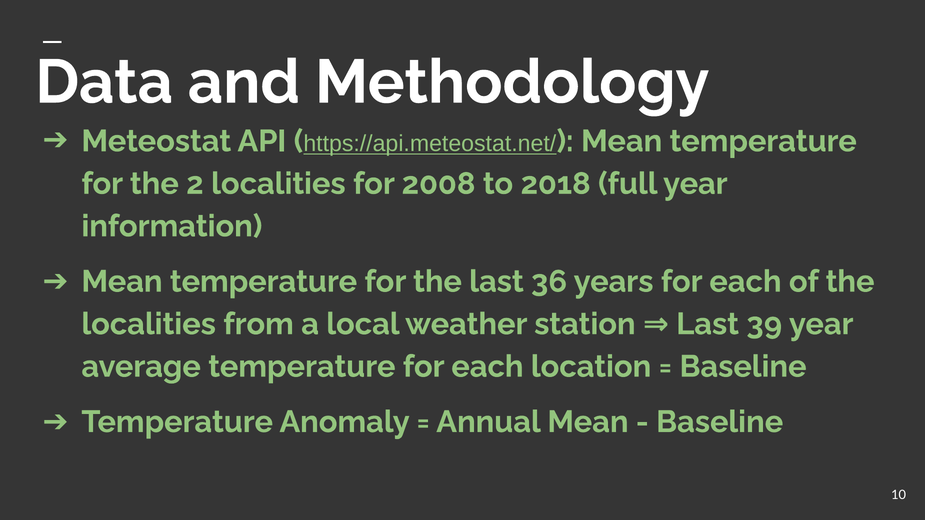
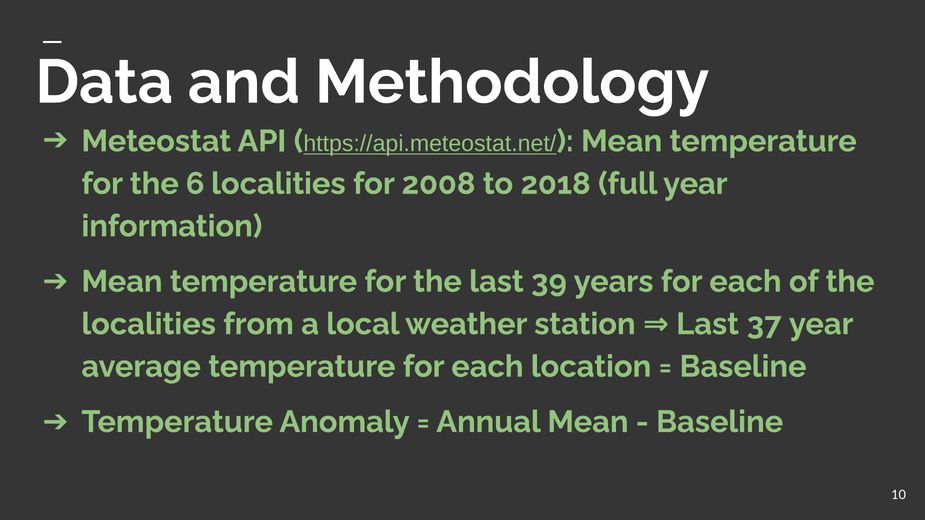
2: 2 -> 6
36: 36 -> 39
39: 39 -> 37
